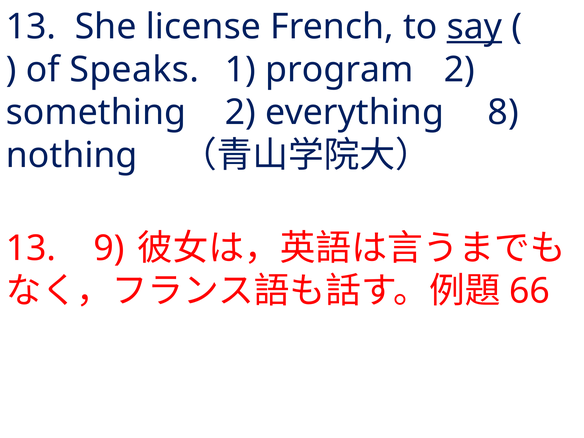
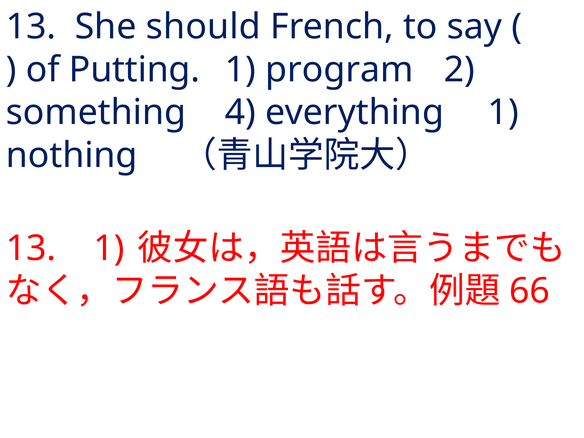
license: license -> should
say underline: present -> none
Speaks: Speaks -> Putting
something 2: 2 -> 4
everything 8: 8 -> 1
13 9: 9 -> 1
